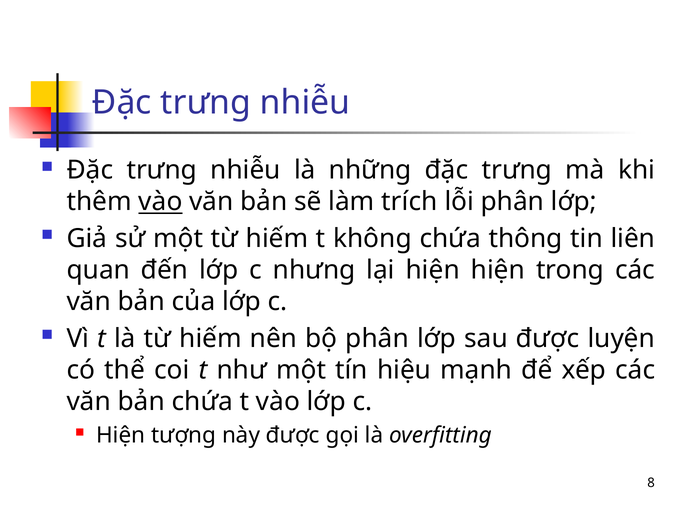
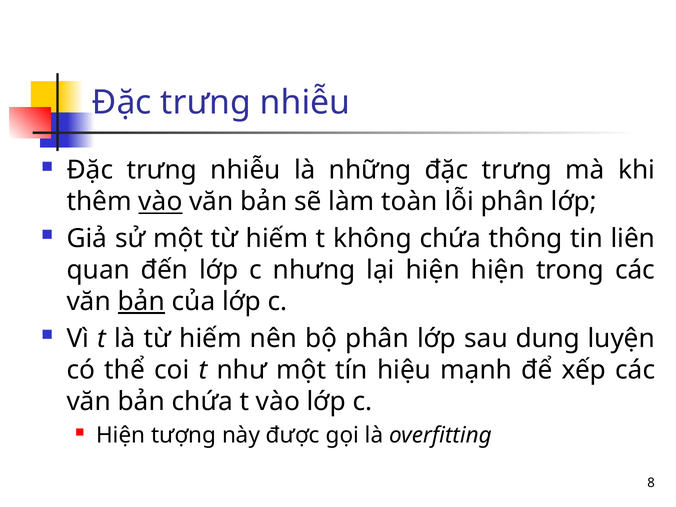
trích: trích -> toàn
bản at (141, 302) underline: none -> present
sau được: được -> dung
